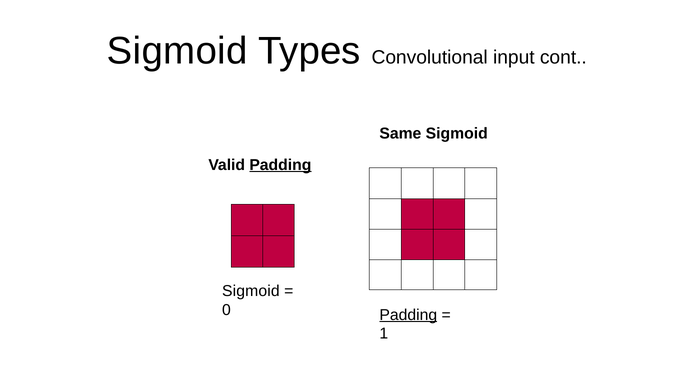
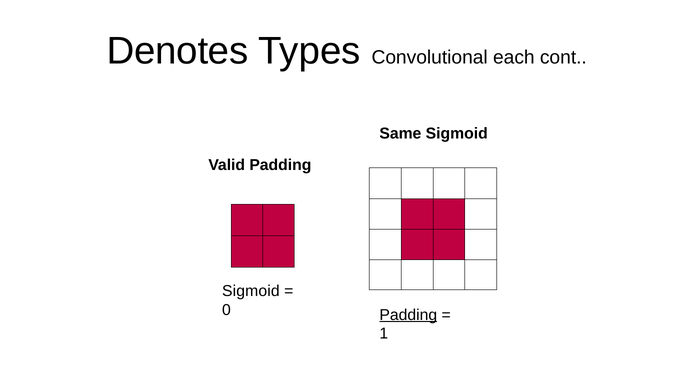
Sigmoid at (177, 51): Sigmoid -> Denotes
input: input -> each
Padding at (280, 165) underline: present -> none
